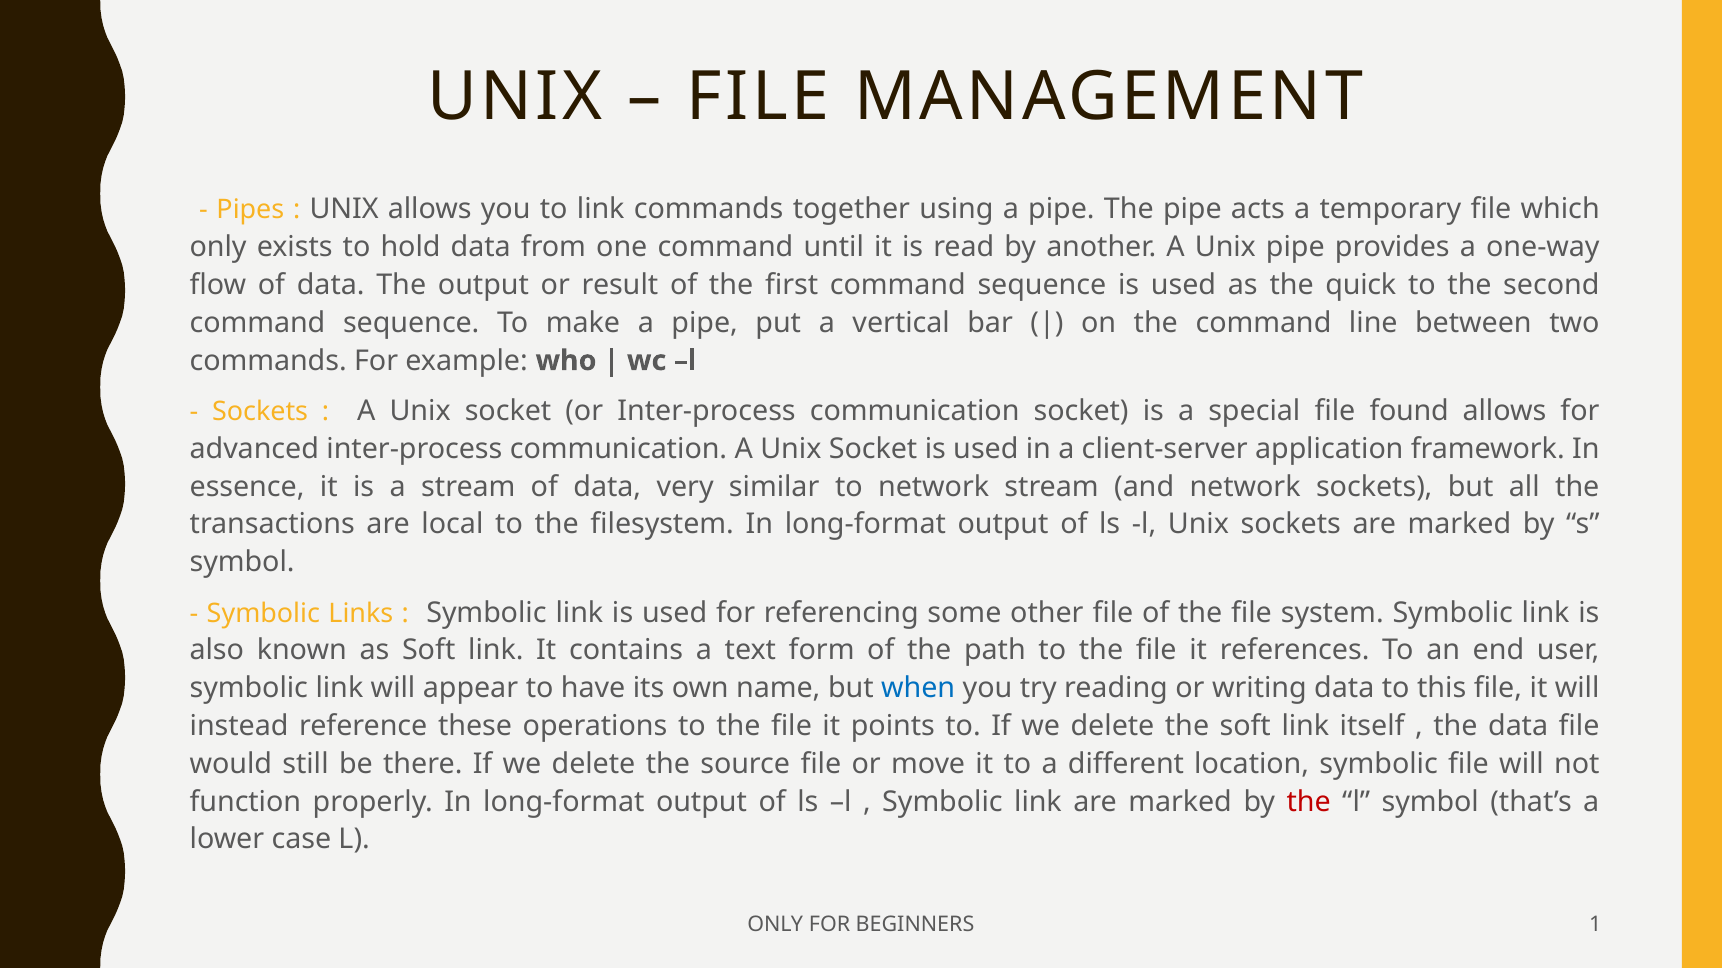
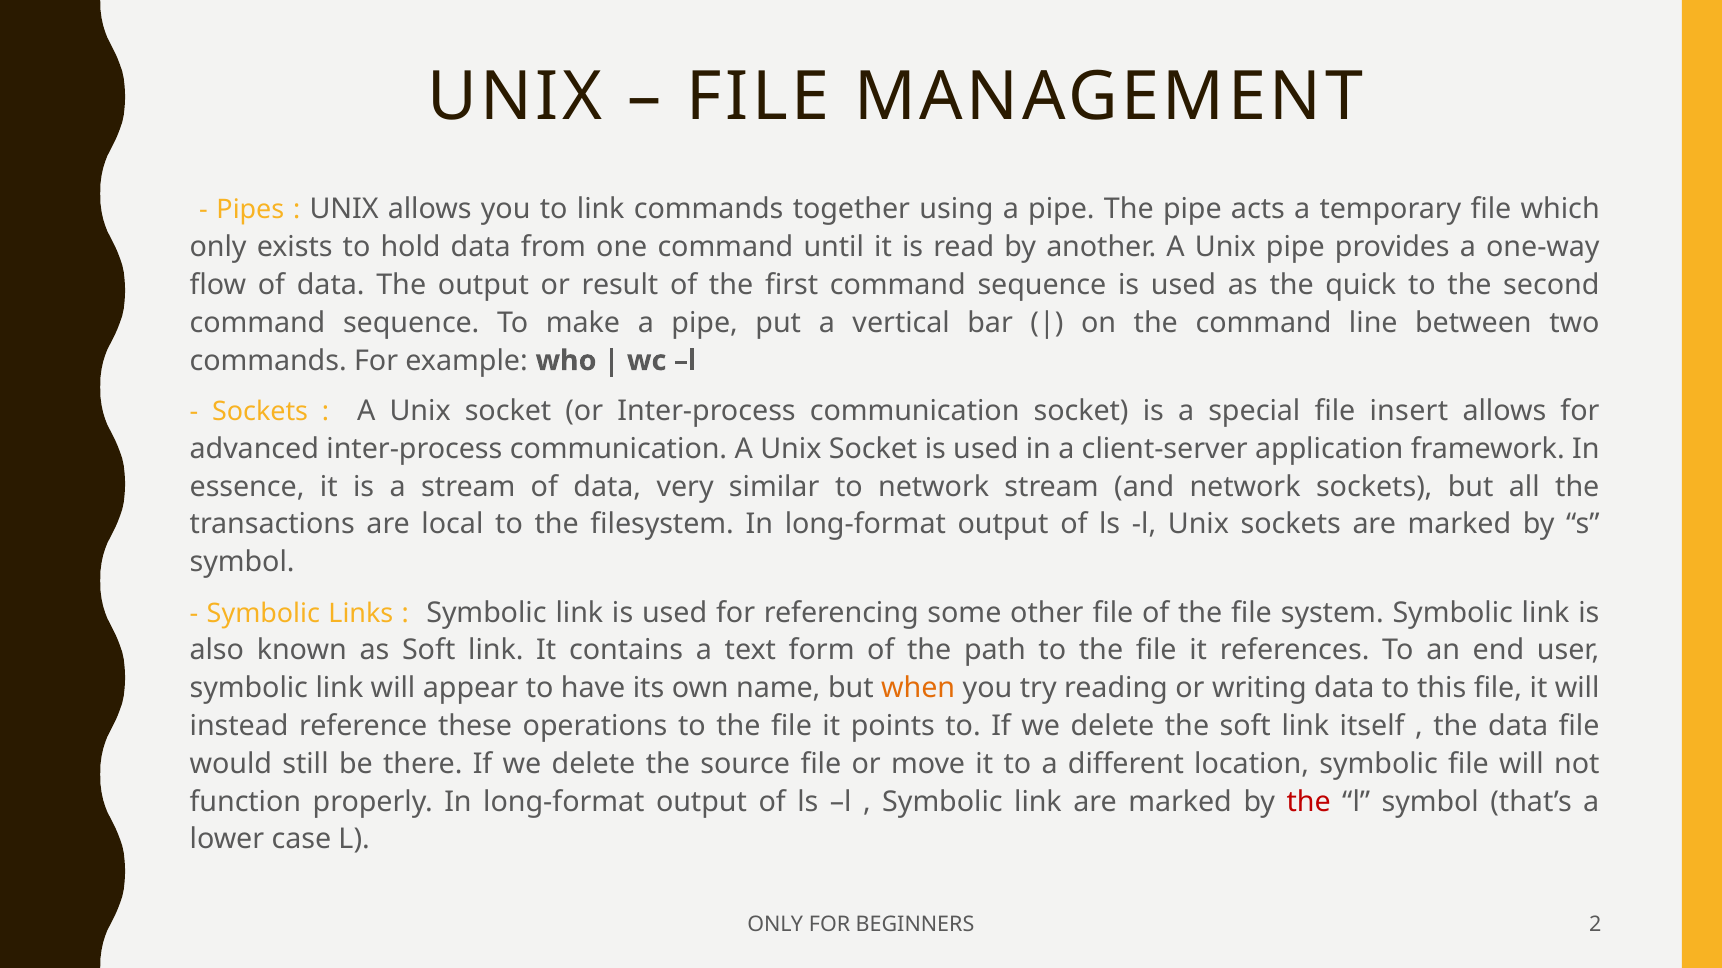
found: found -> insert
when colour: blue -> orange
1: 1 -> 2
